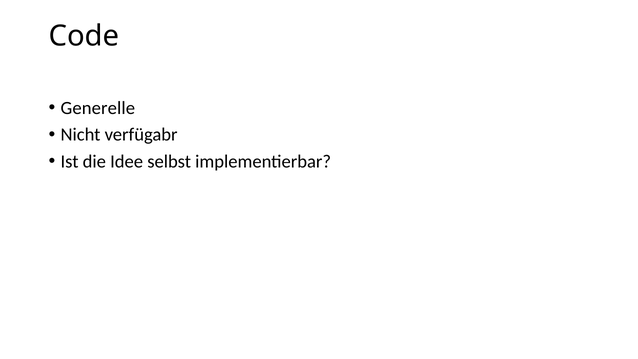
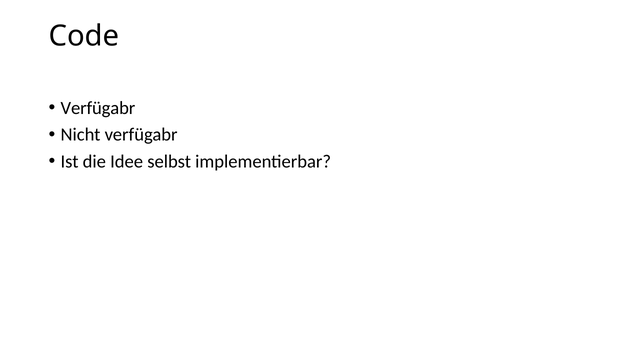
Generelle at (98, 108): Generelle -> Verfügabr
